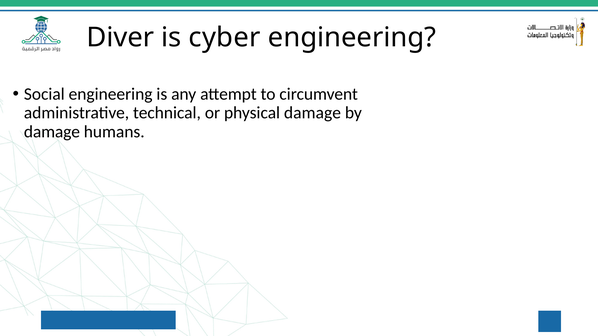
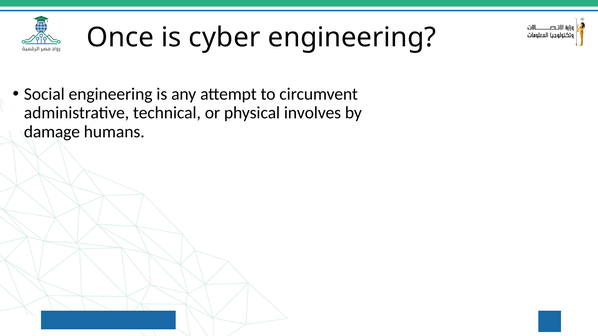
Diver: Diver -> Once
physical damage: damage -> involves
